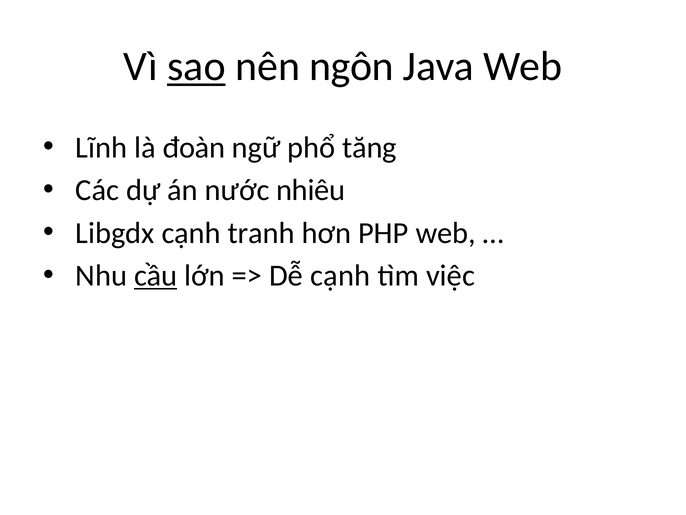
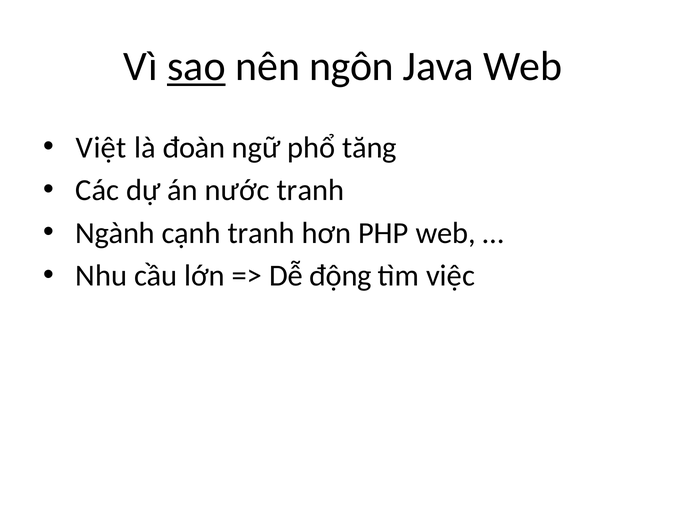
Lĩnh: Lĩnh -> Việt
nước nhiêu: nhiêu -> tranh
Libgdx: Libgdx -> Ngành
cầu underline: present -> none
Dễ cạnh: cạnh -> động
